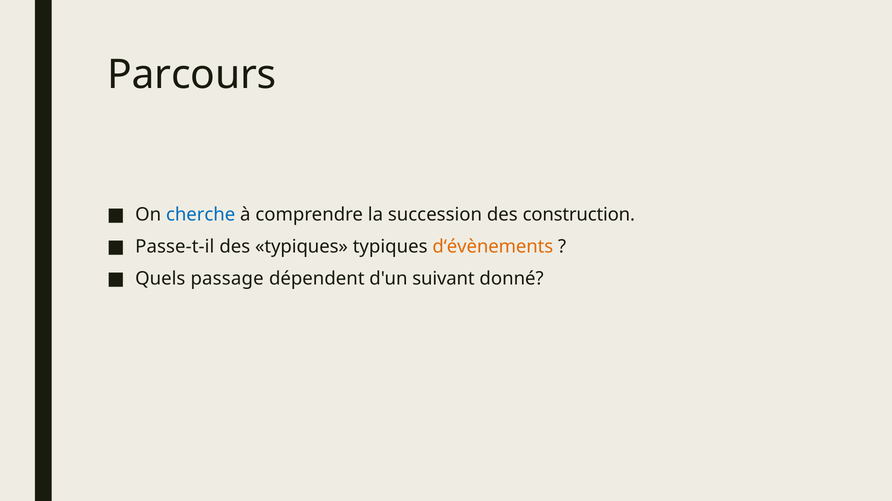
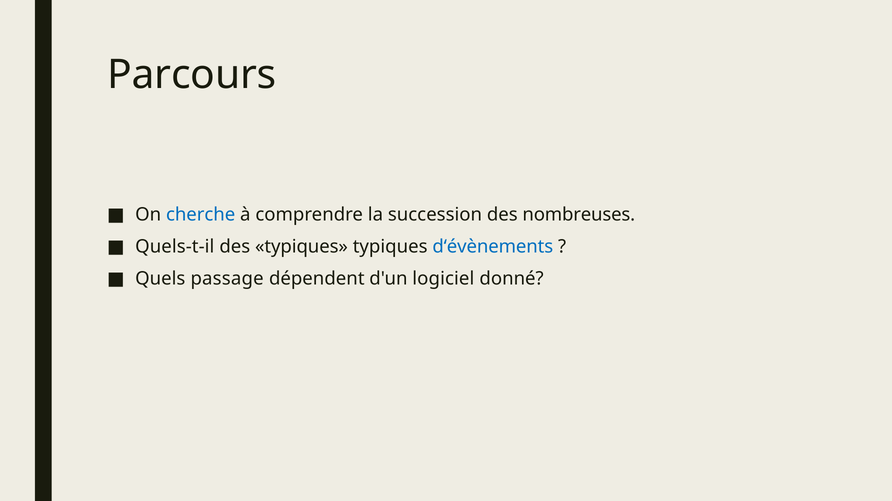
construction: construction -> nombreuses
Passe-t-il: Passe-t-il -> Quels-t-il
d‘évènements colour: orange -> blue
suivant: suivant -> logiciel
